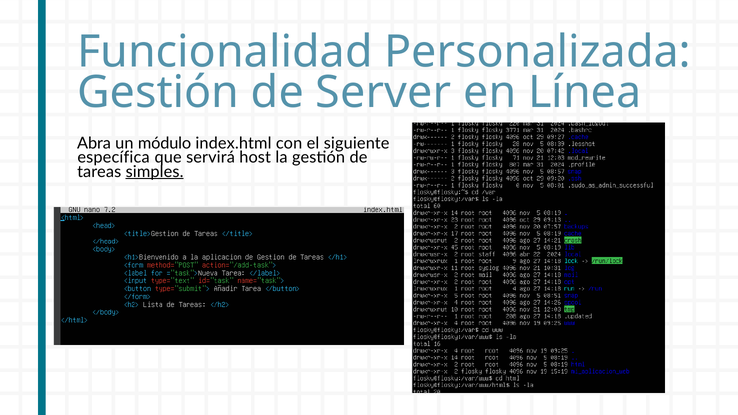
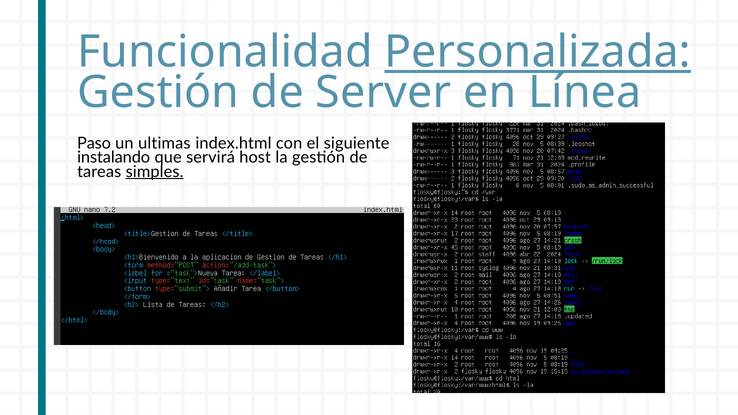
Personalizada underline: none -> present
Abra: Abra -> Paso
módulo: módulo -> ultimas
específica: específica -> instalando
